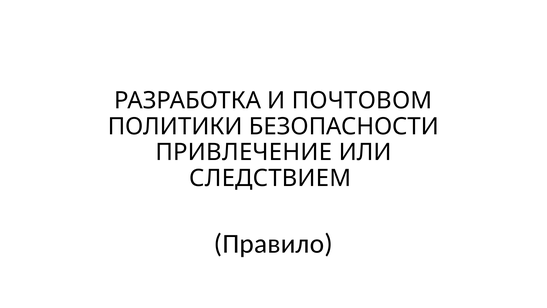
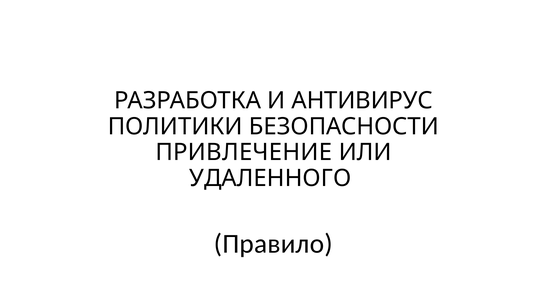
ПОЧТОВОМ: ПОЧТОВОМ -> АНТИВИРУС
СЛЕДСТВИЕМ: СЛЕДСТВИЕМ -> УДАЛЕННОГО
